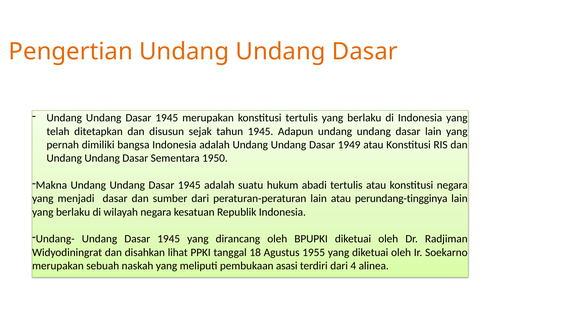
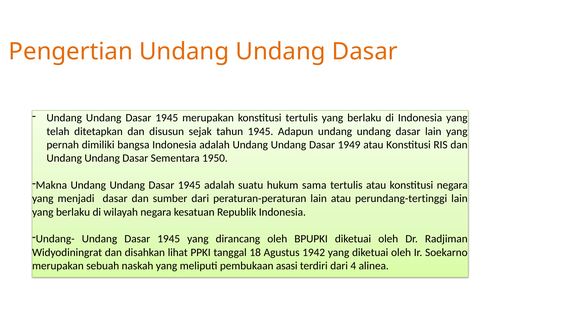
abadi: abadi -> sama
perundang-tingginya: perundang-tingginya -> perundang-tertinggi
1955: 1955 -> 1942
